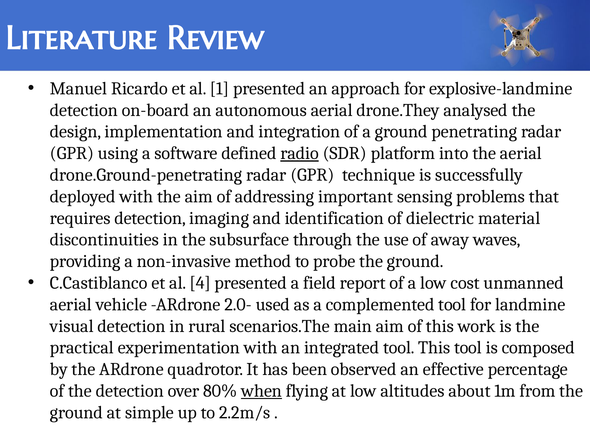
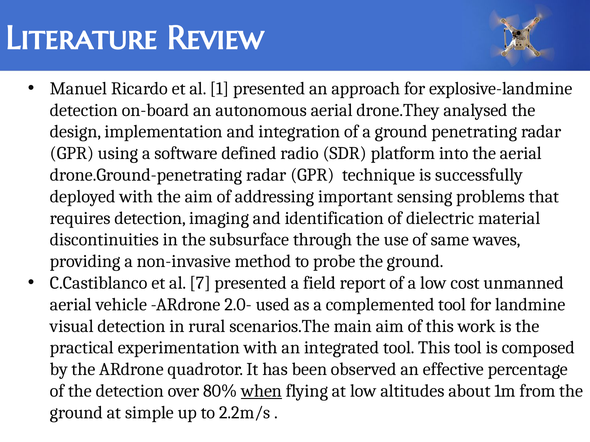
radio underline: present -> none
away: away -> same
4: 4 -> 7
